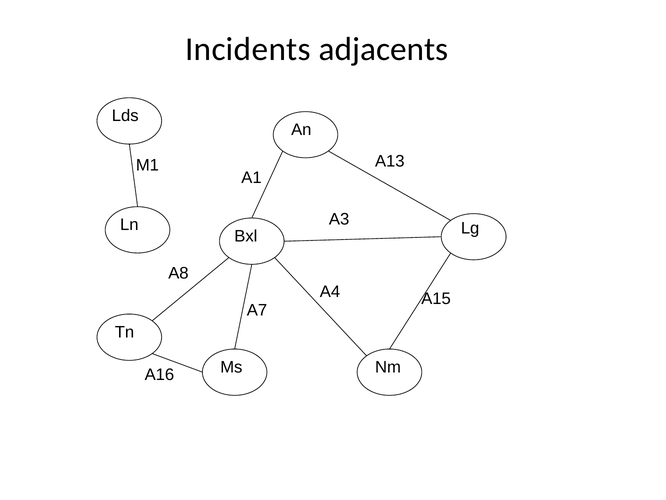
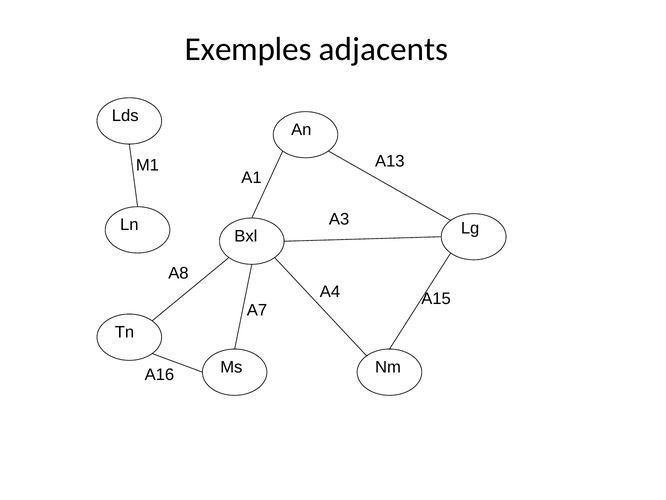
Incidents: Incidents -> Exemples
